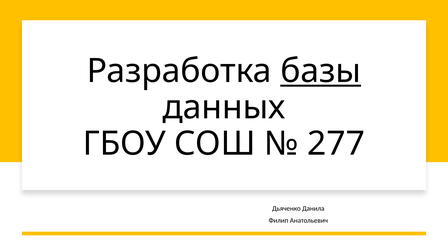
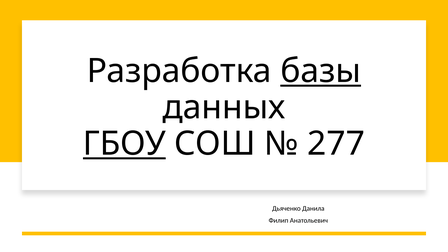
ГБОУ underline: none -> present
